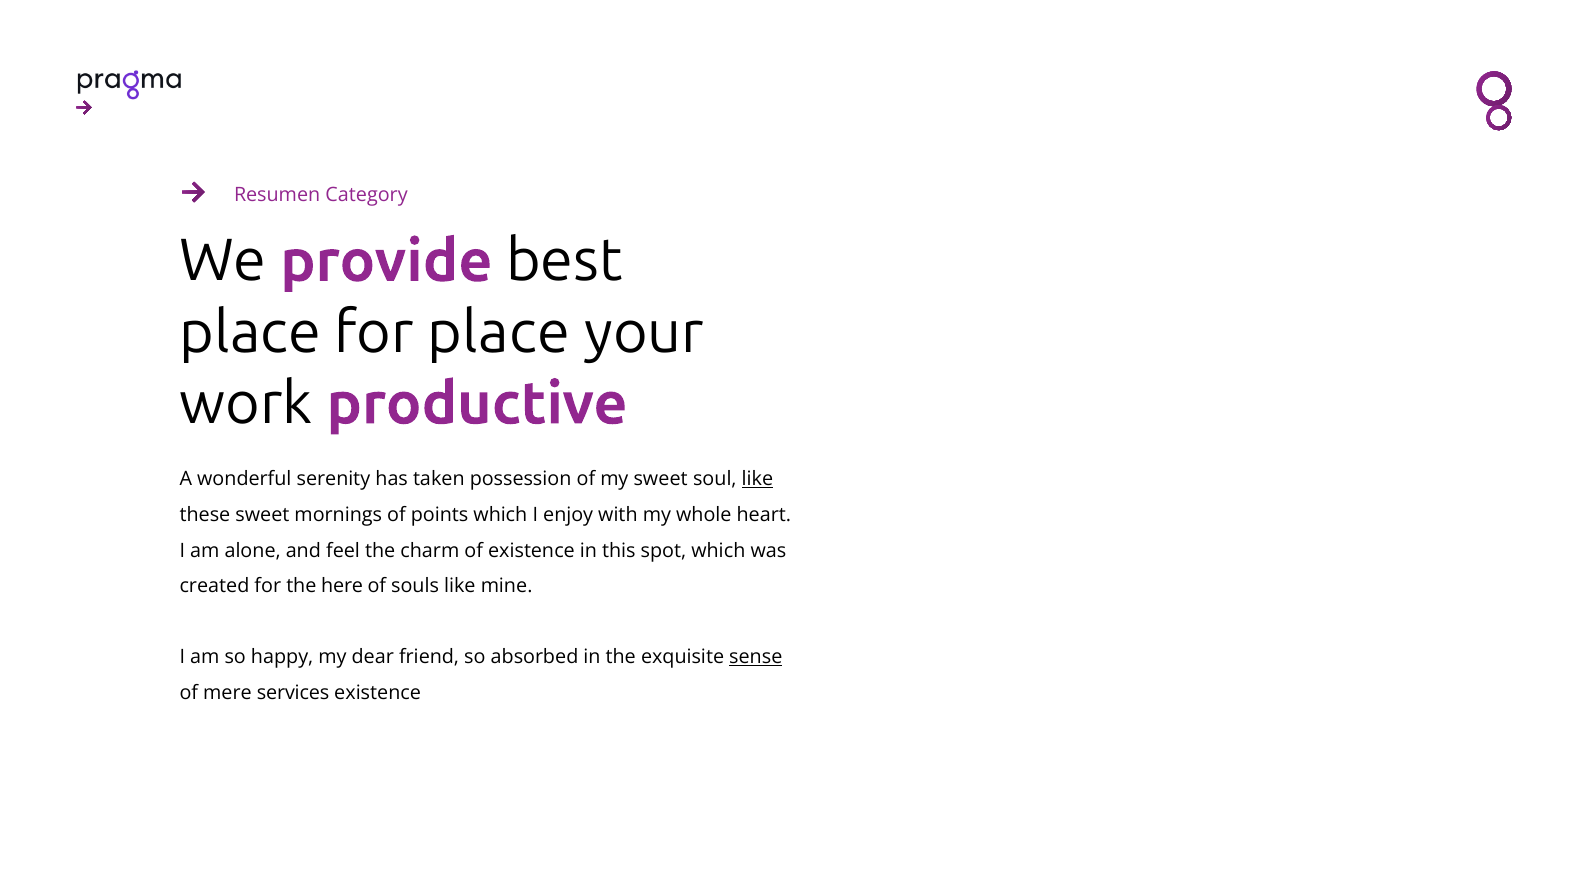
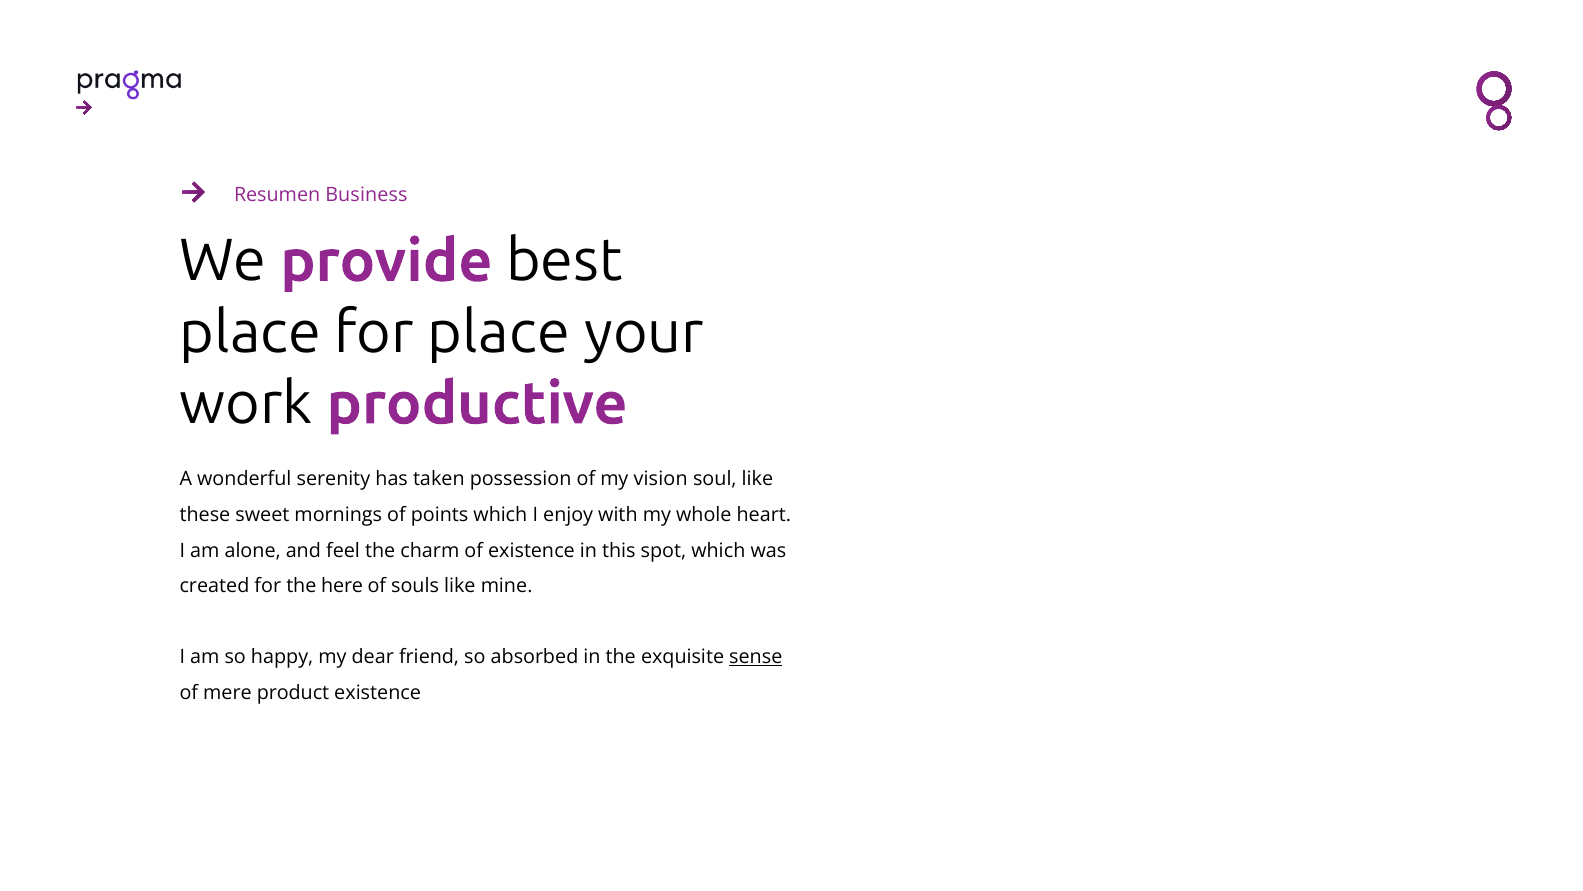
Category: Category -> Business
my sweet: sweet -> vision
like at (757, 479) underline: present -> none
services: services -> product
